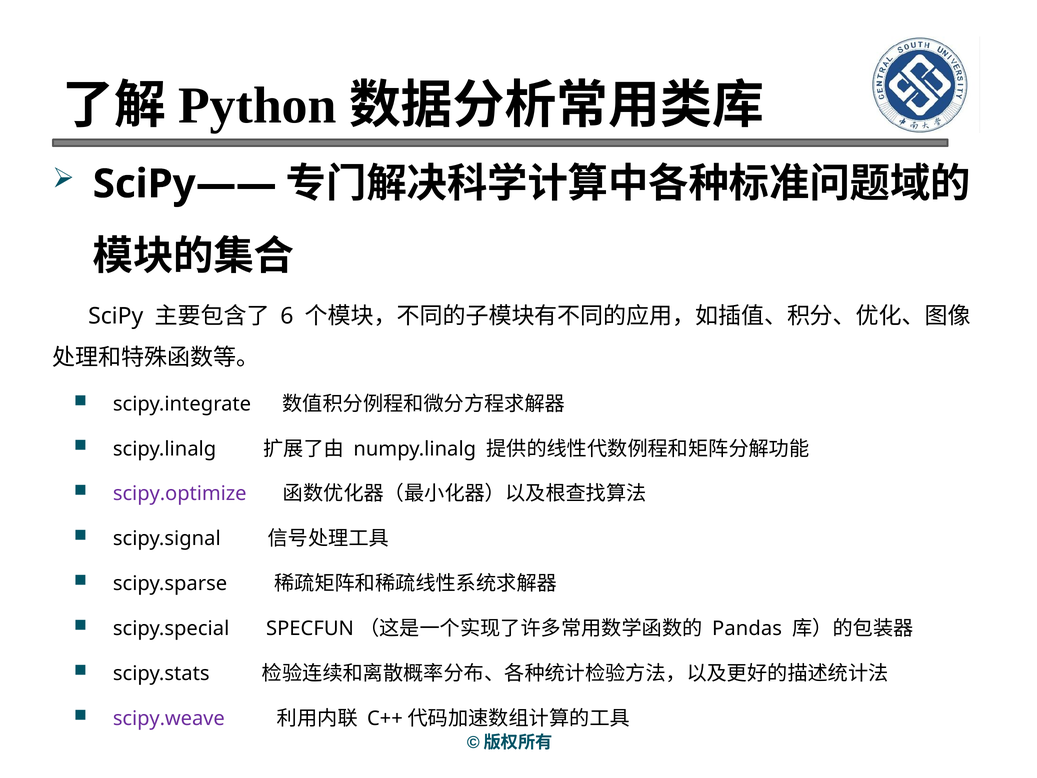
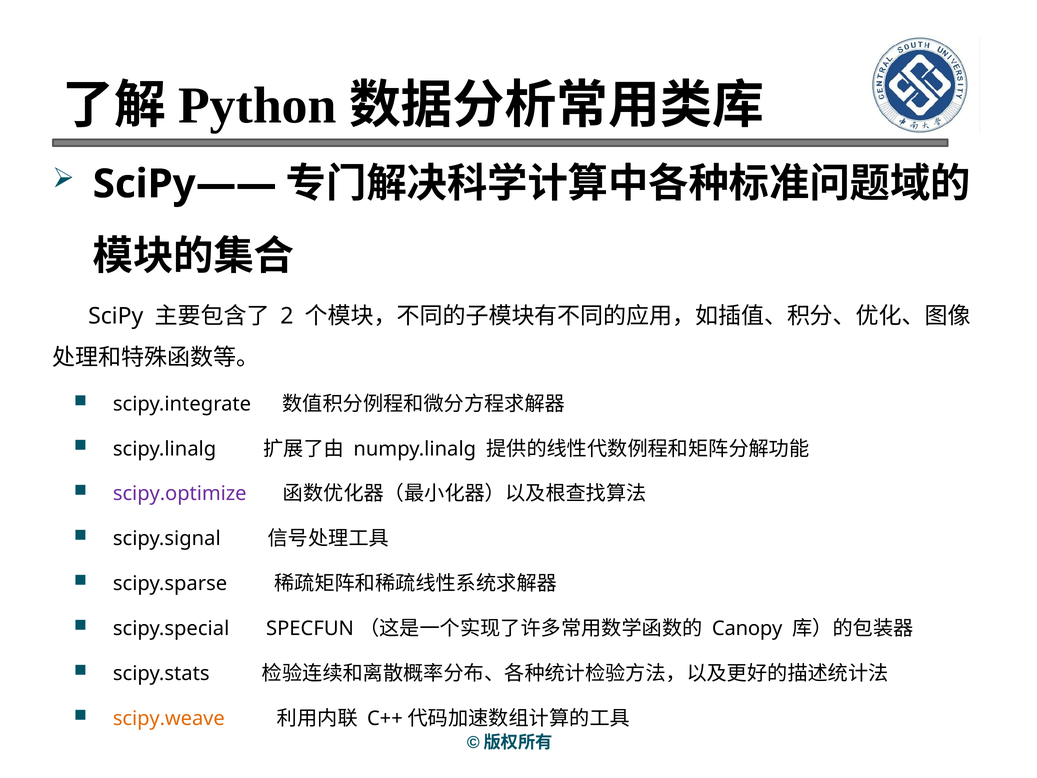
6: 6 -> 2
Pandas: Pandas -> Canopy
scipy.weave colour: purple -> orange
